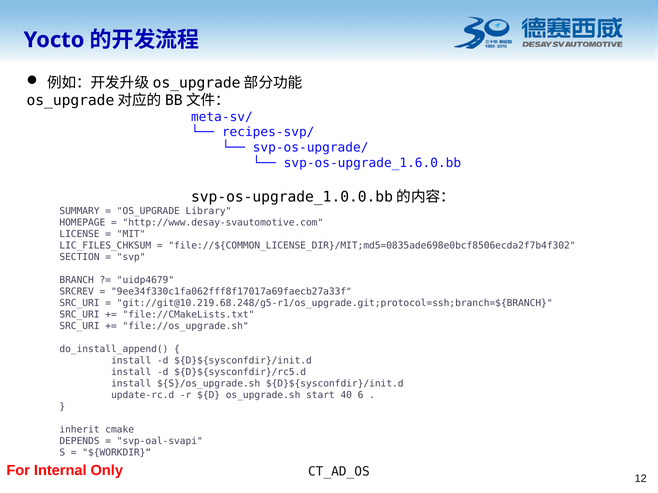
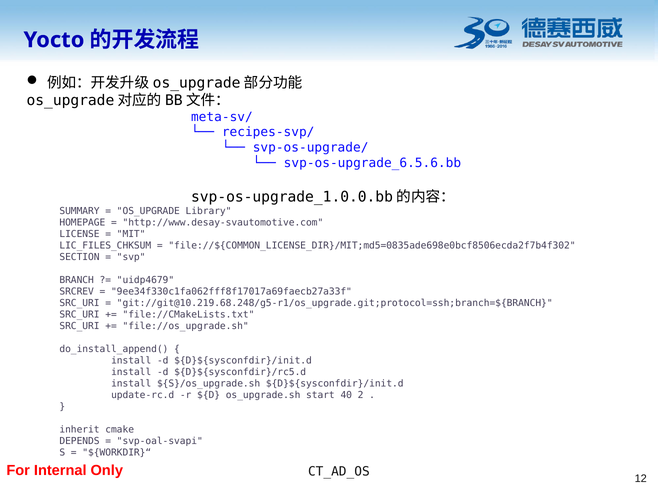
svp-os-upgrade_1.6.0.bb: svp-os-upgrade_1.6.0.bb -> svp-os-upgrade_6.5.6.bb
6: 6 -> 2
